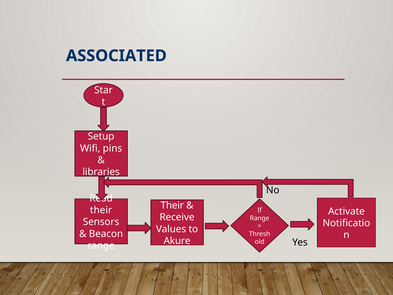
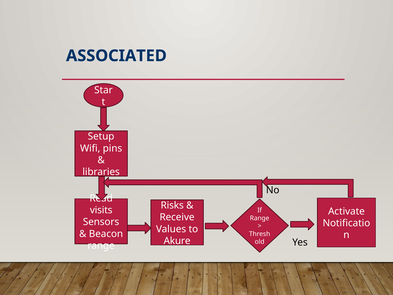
Their at (172, 205): Their -> Risks
their at (101, 210): their -> visits
